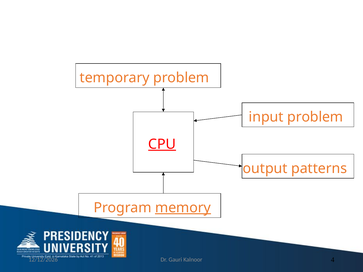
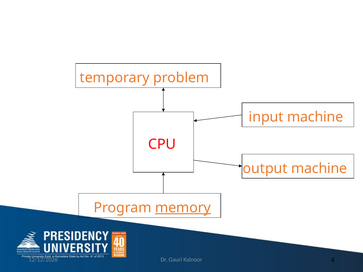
input problem: problem -> machine
CPU underline: present -> none
output patterns: patterns -> machine
